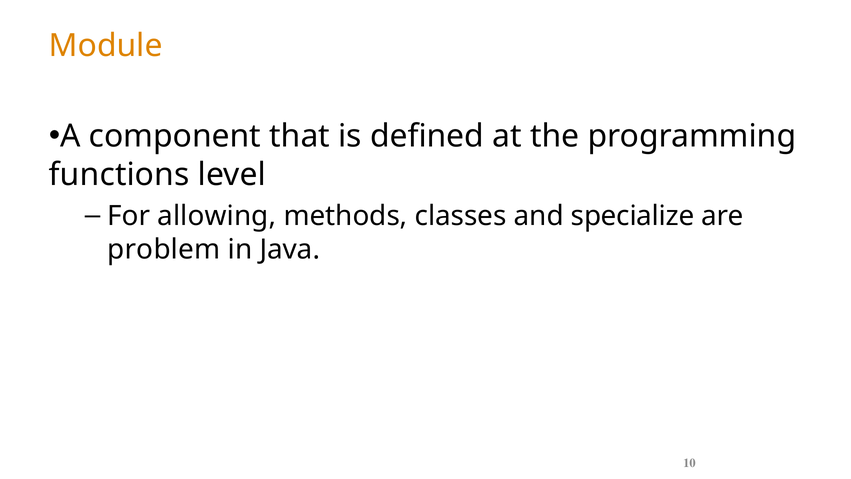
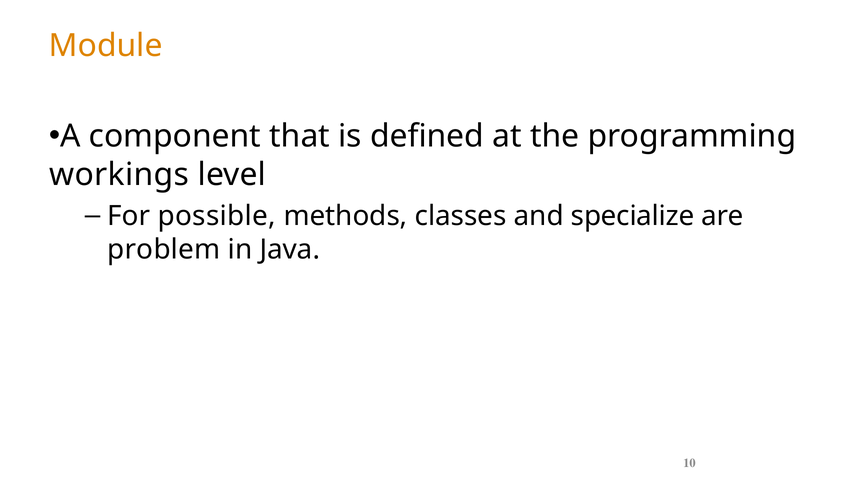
functions: functions -> workings
allowing: allowing -> possible
